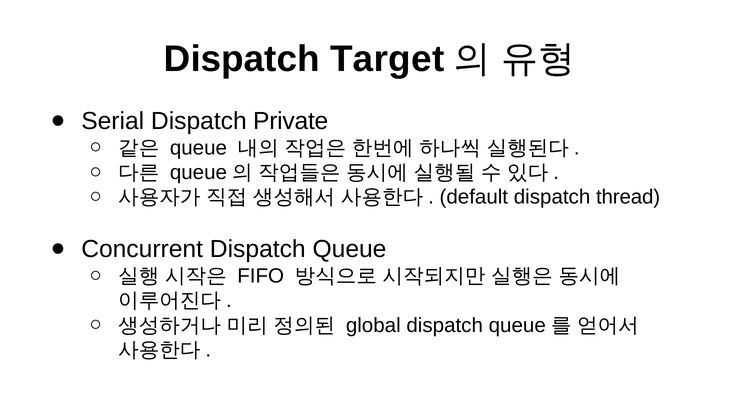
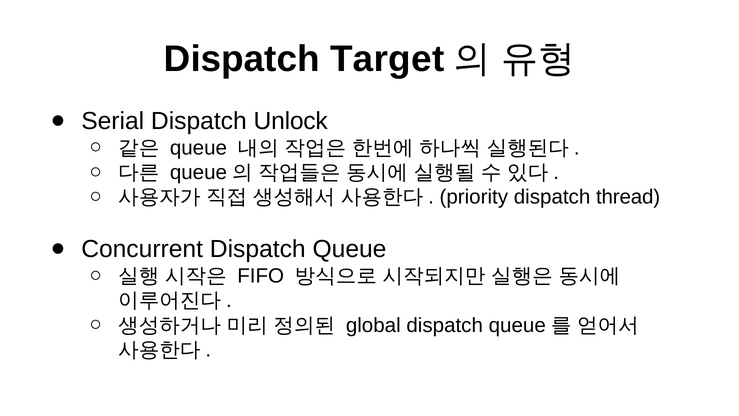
Private: Private -> Unlock
default: default -> priority
